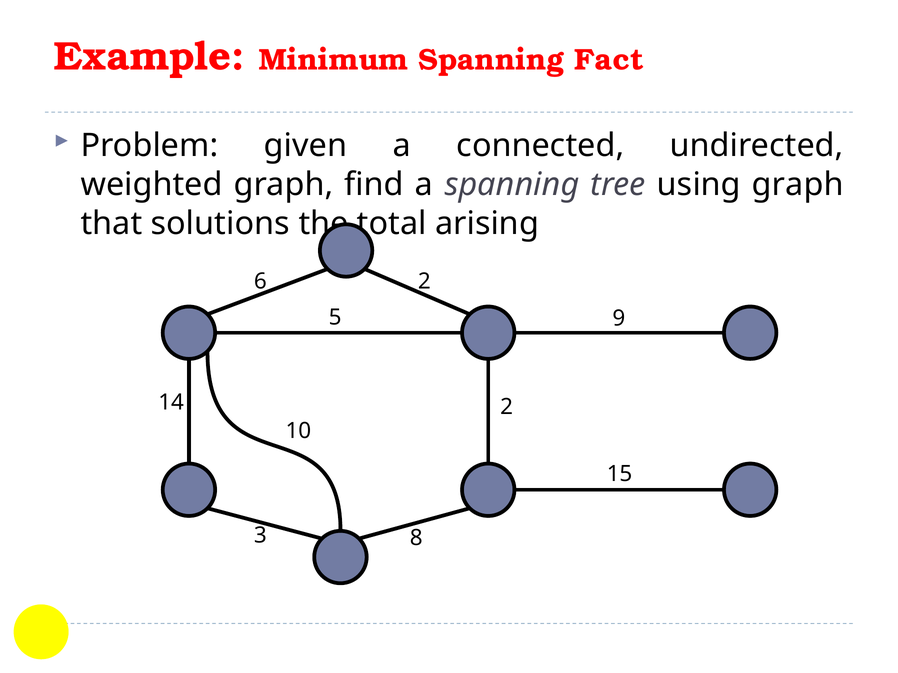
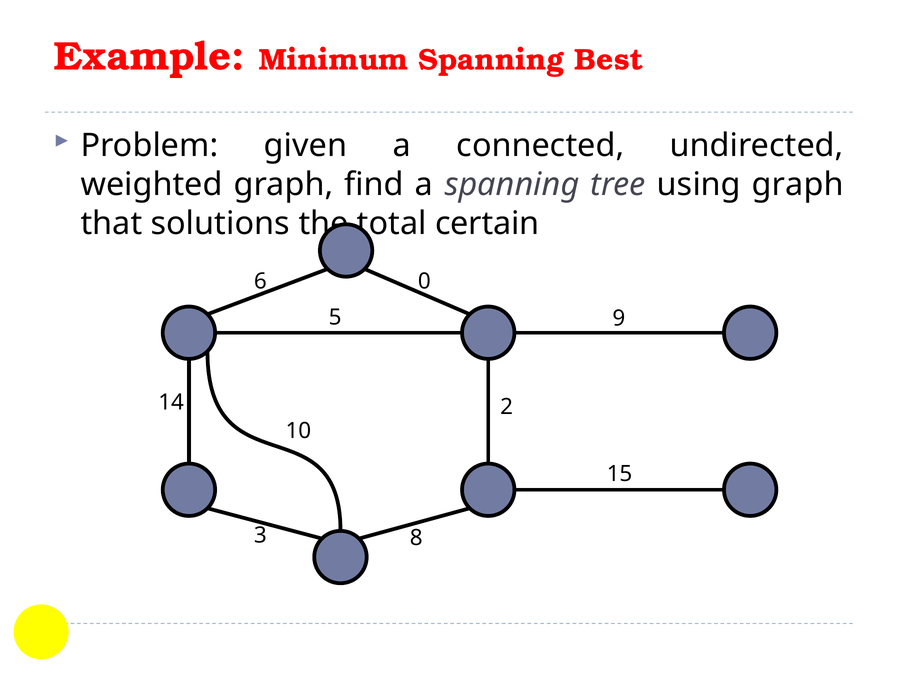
Fact: Fact -> Best
arising: arising -> certain
6 2: 2 -> 0
